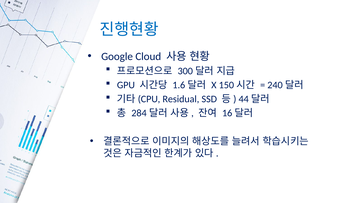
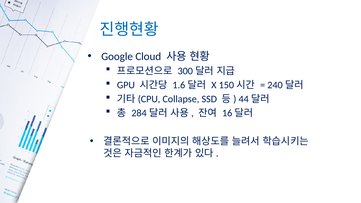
Residual: Residual -> Collapse
